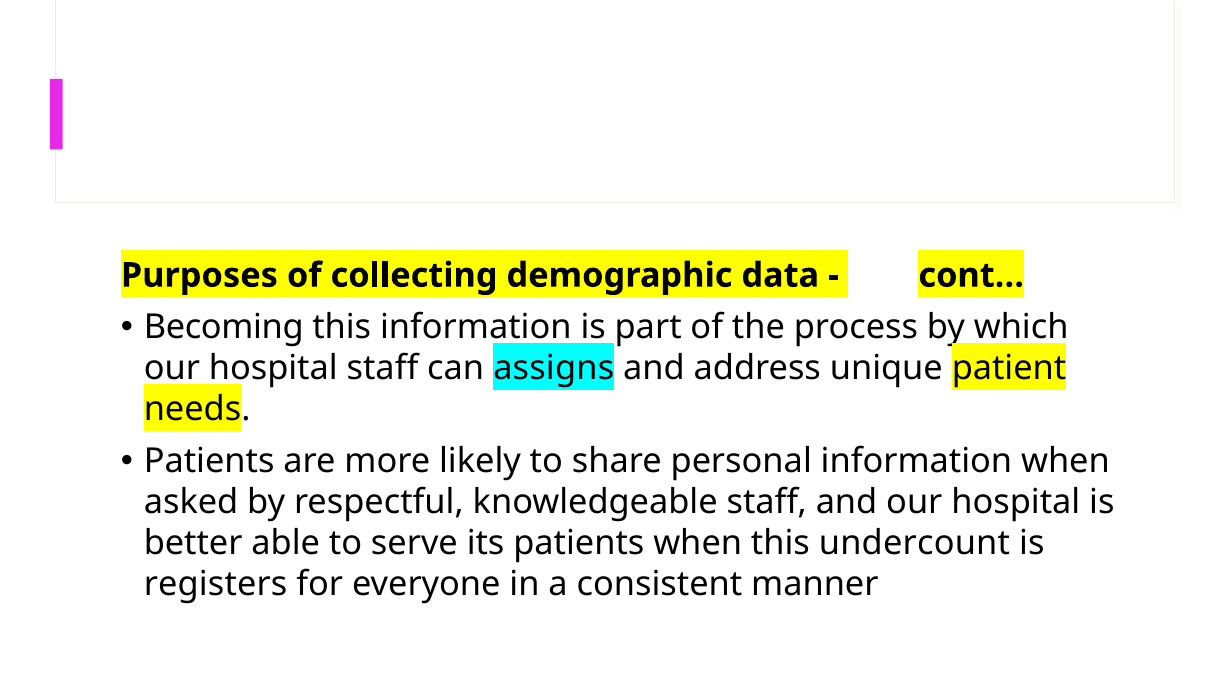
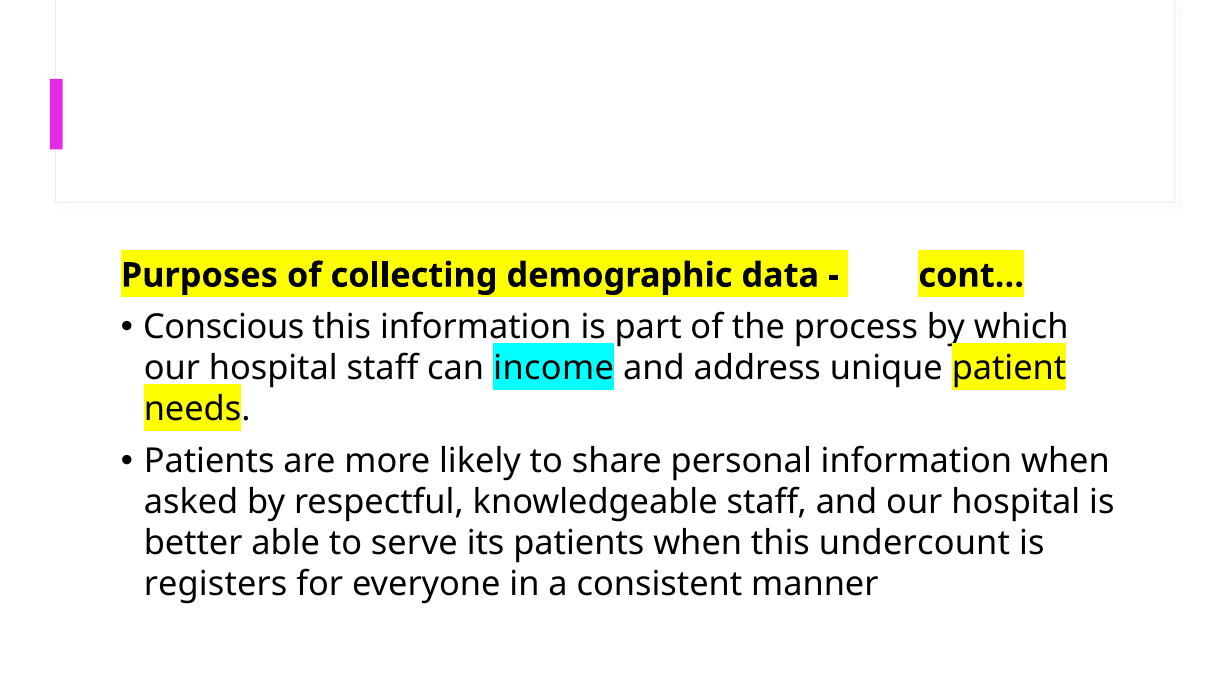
Becoming: Becoming -> Conscious
assigns: assigns -> income
